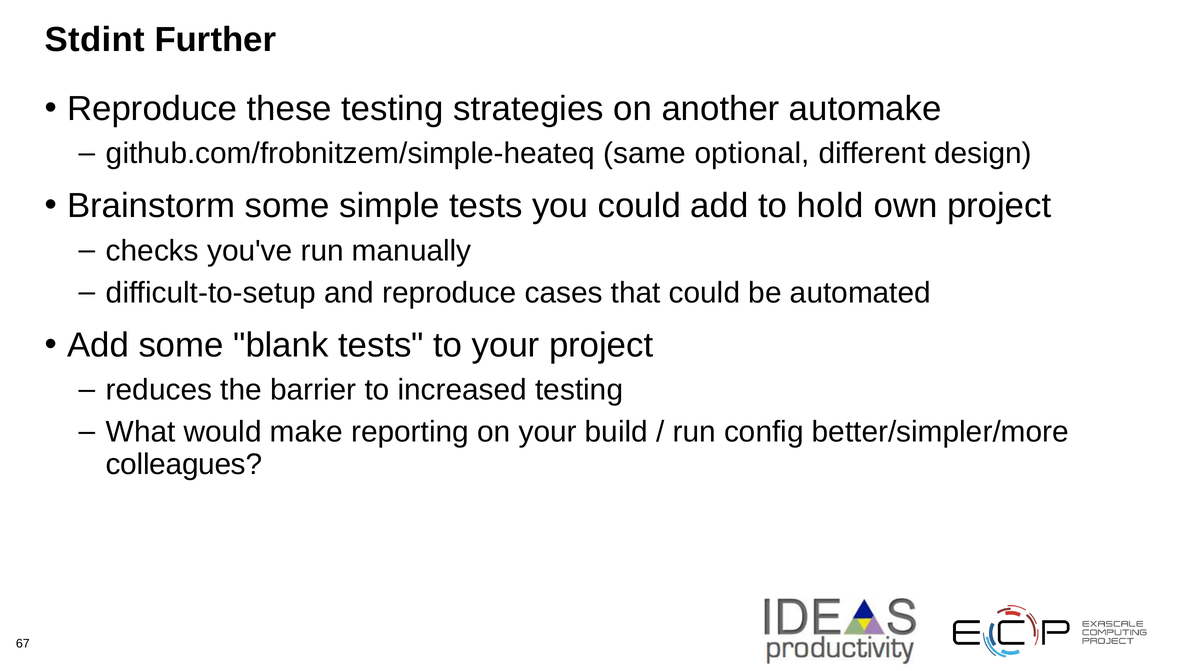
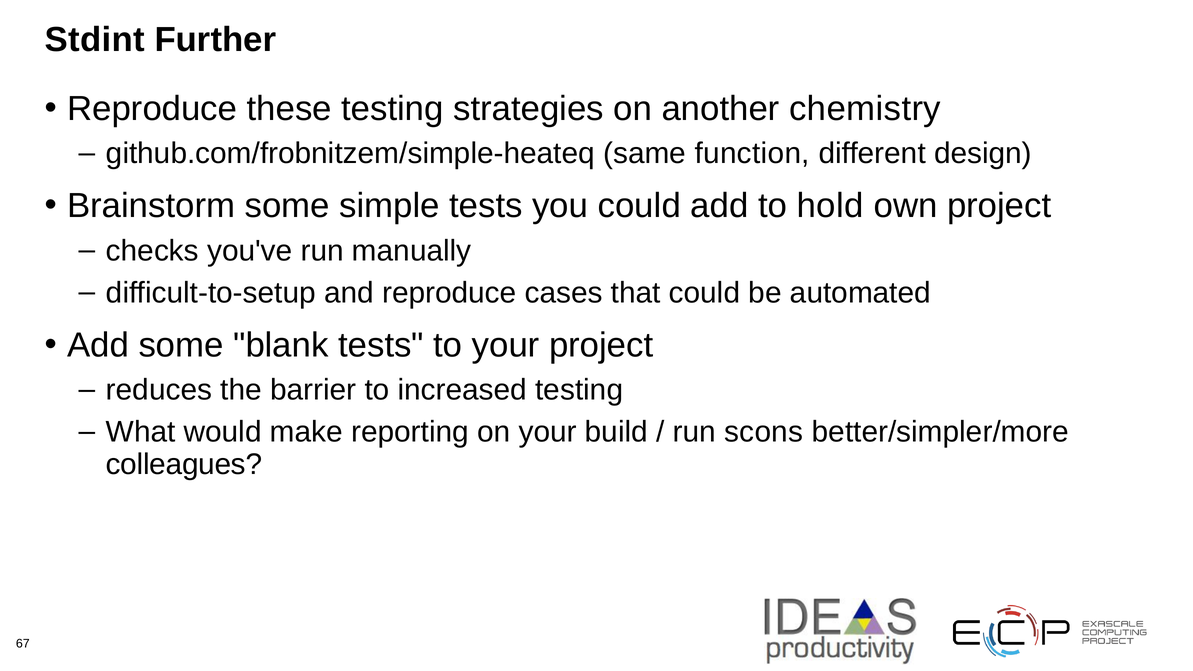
automake: automake -> chemistry
optional: optional -> function
config: config -> scons
